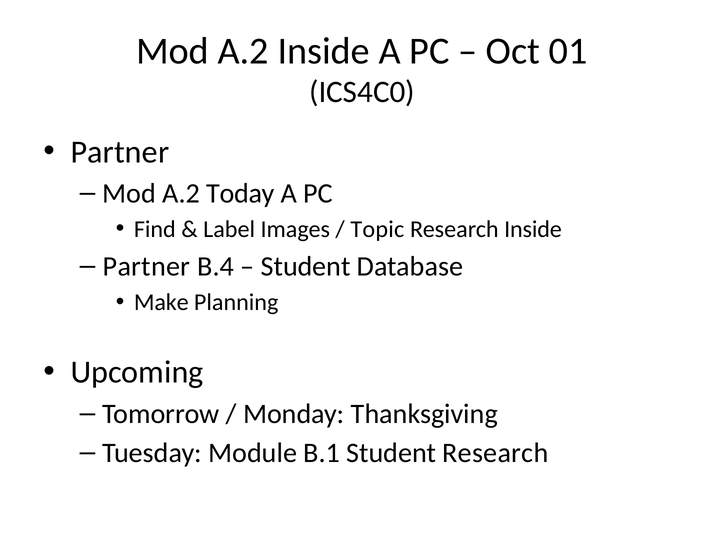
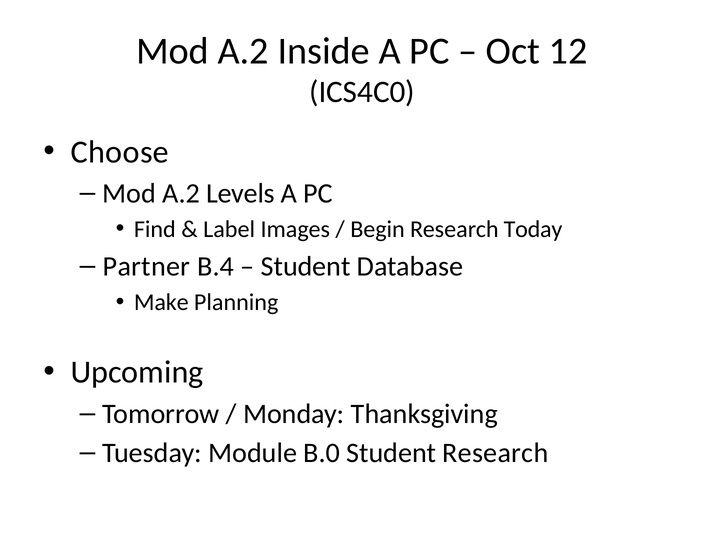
01: 01 -> 12
Partner at (120, 152): Partner -> Choose
Today: Today -> Levels
Topic: Topic -> Begin
Research Inside: Inside -> Today
B.1: B.1 -> B.0
